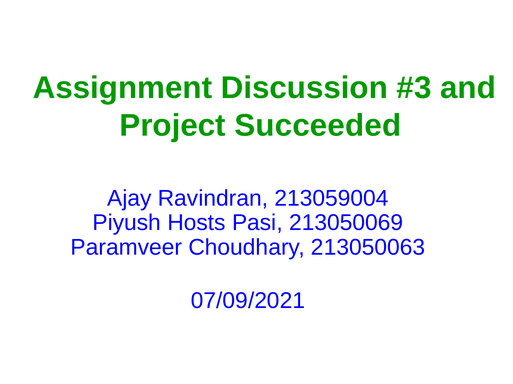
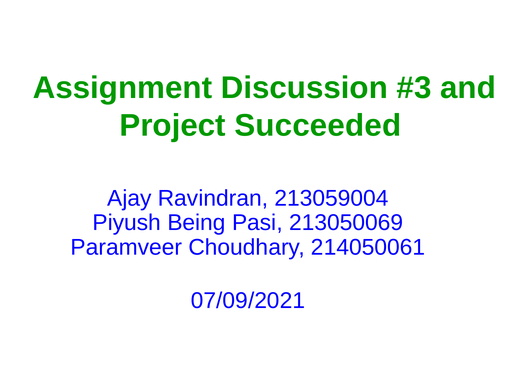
Hosts: Hosts -> Being
213050063: 213050063 -> 214050061
